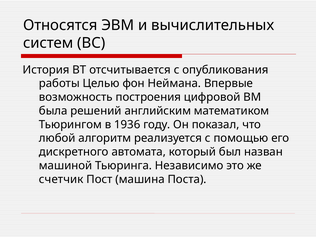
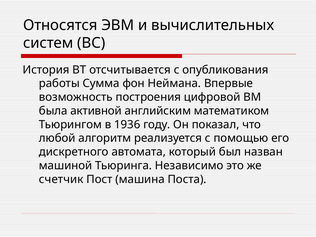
Целью: Целью -> Сумма
решений: решений -> активной
